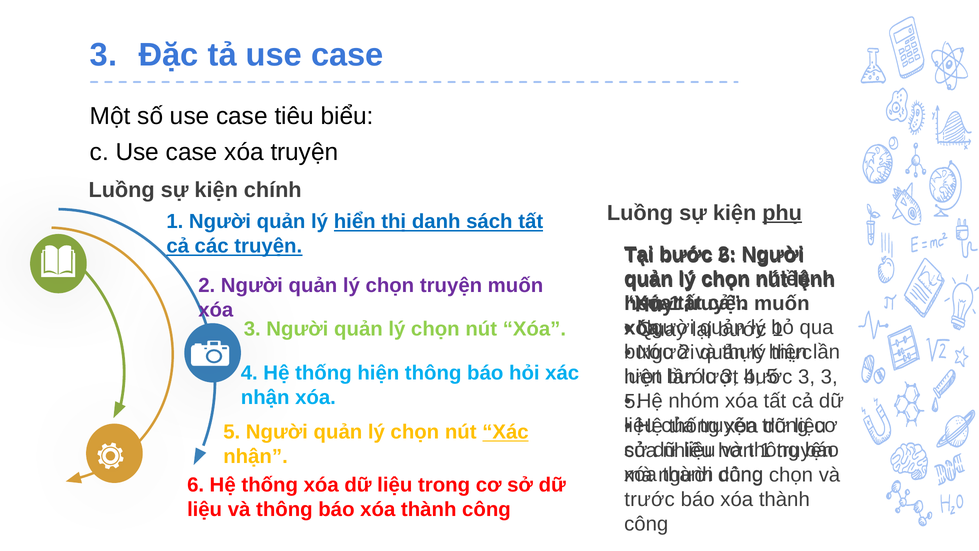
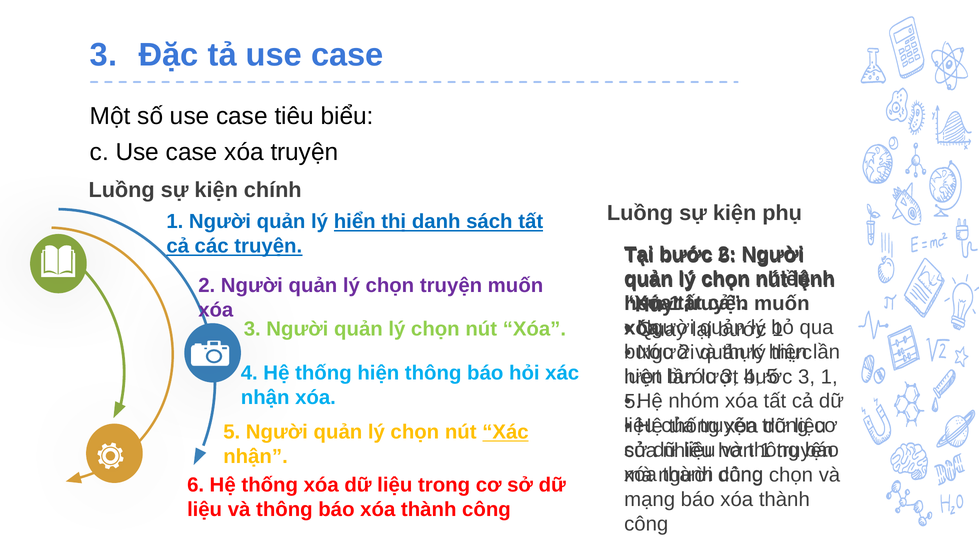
phụ underline: present -> none
3 3: 3 -> 1
trước: trước -> mạng
